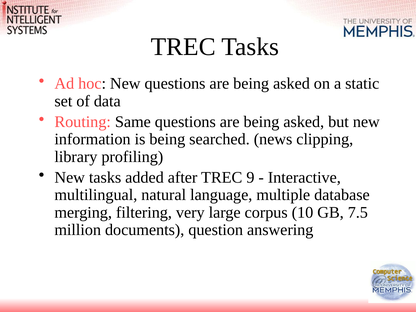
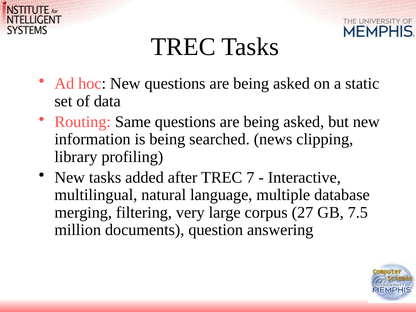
9: 9 -> 7
10: 10 -> 27
